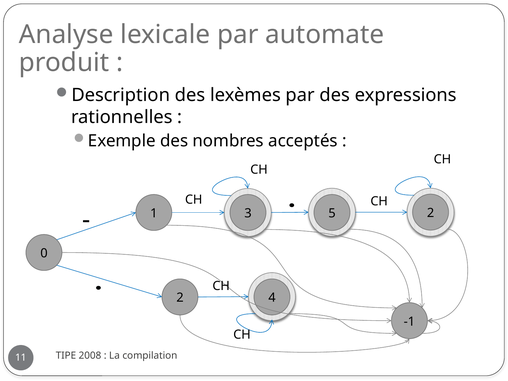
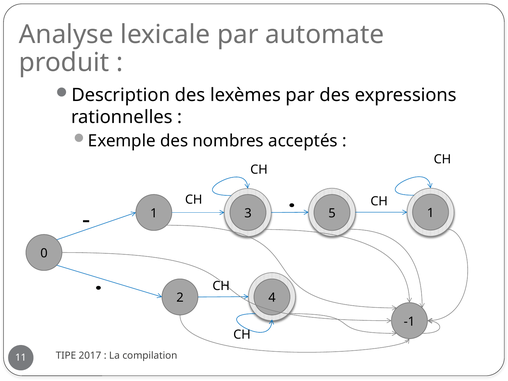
5 2: 2 -> 1
2008: 2008 -> 2017
